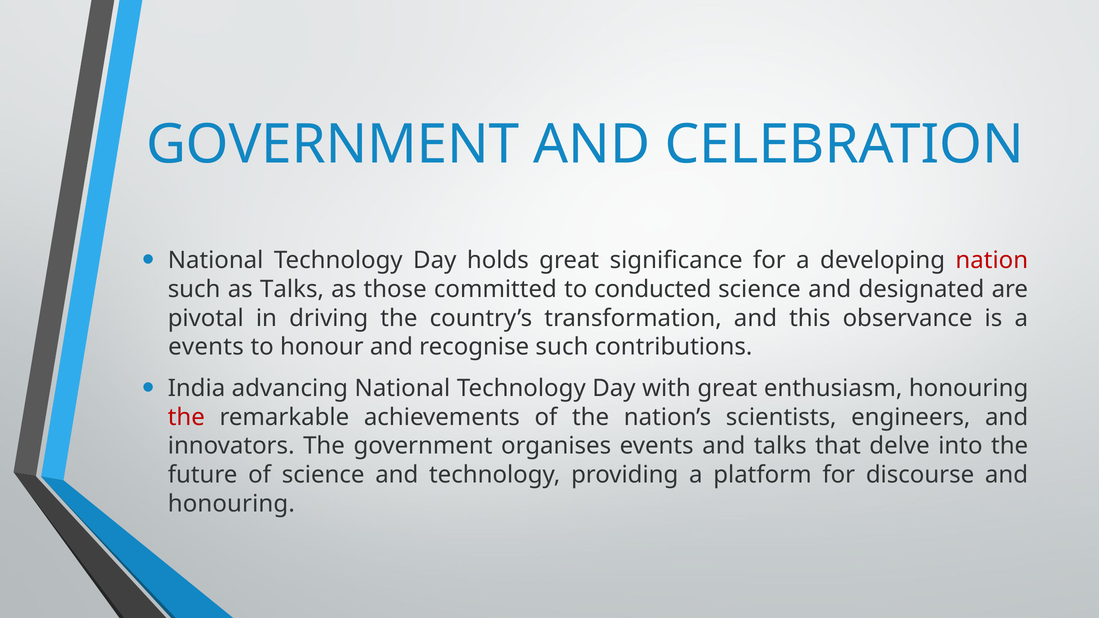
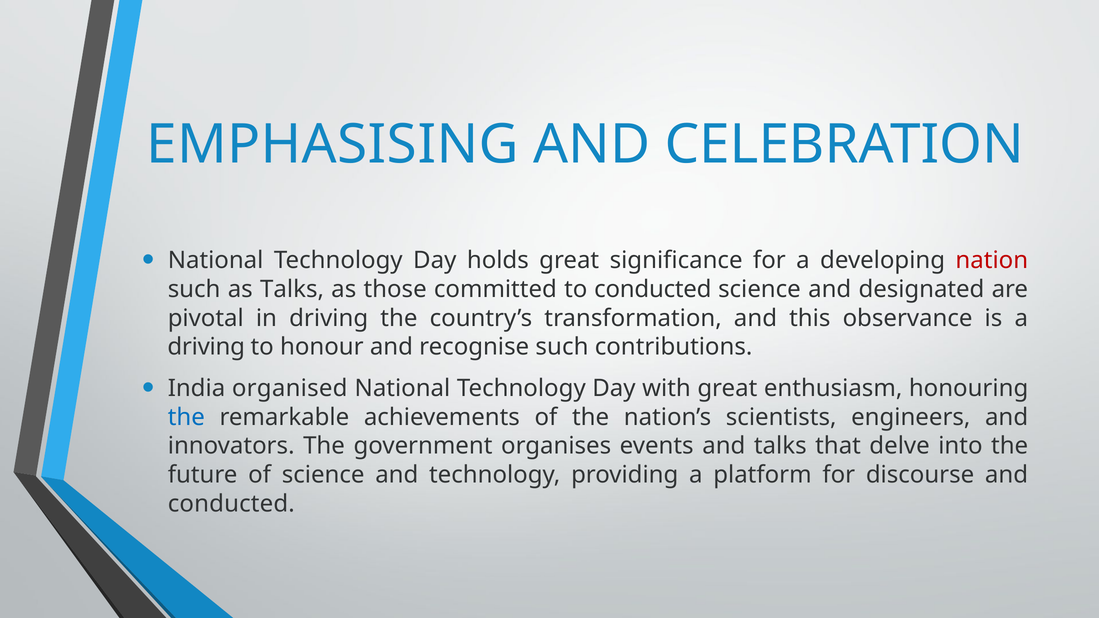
GOVERNMENT at (333, 145): GOVERNMENT -> EMPHASISING
events at (206, 347): events -> driving
advancing: advancing -> organised
the at (186, 417) colour: red -> blue
honouring at (231, 504): honouring -> conducted
